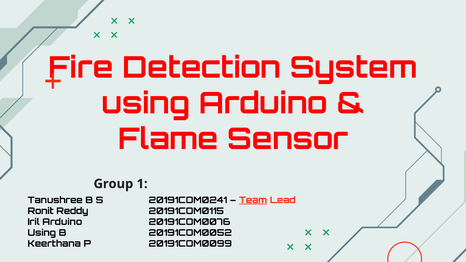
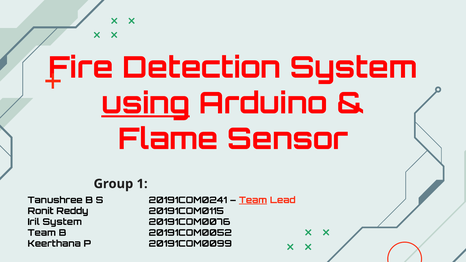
using at (146, 104) underline: none -> present
Iril Arduino: Arduino -> System
Using at (42, 233): Using -> Team
